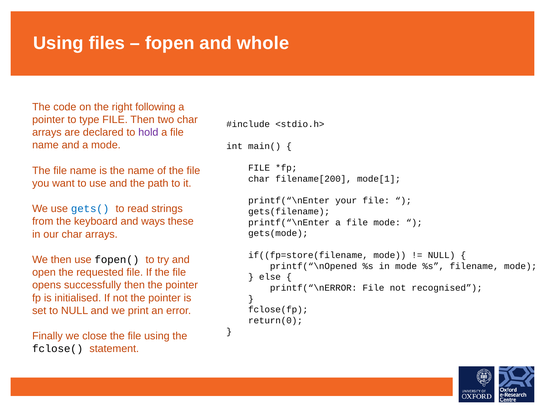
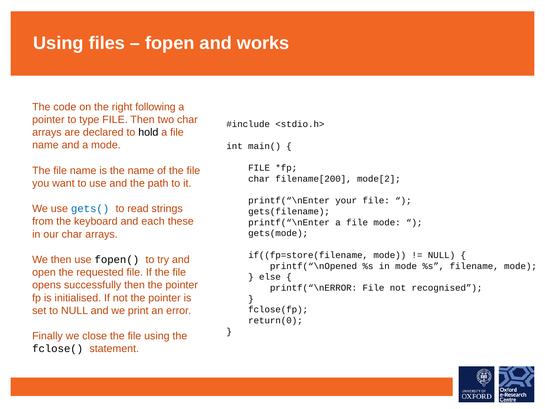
whole: whole -> works
hold colour: purple -> black
mode[1: mode[1 -> mode[2
ways: ways -> each
